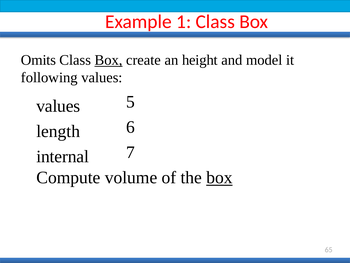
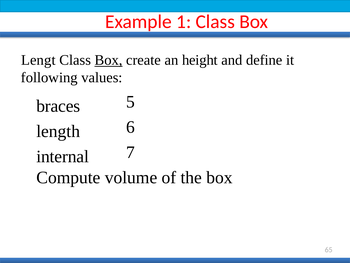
Omits: Omits -> Lengt
model: model -> define
values at (58, 106): values -> braces
box at (219, 177) underline: present -> none
